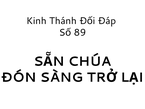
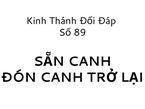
CHÚA at (90, 61): CHÚA -> CANH
ĐÓN SÀNG: SÀNG -> CANH
